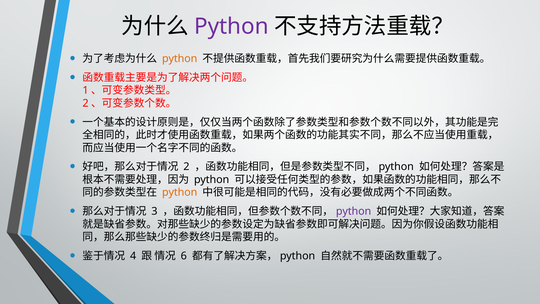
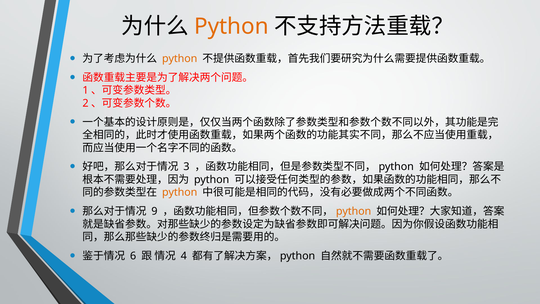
Python at (231, 26) colour: purple -> orange
2 at (186, 167): 2 -> 3
3: 3 -> 9
python at (354, 211) colour: purple -> orange
4: 4 -> 6
6: 6 -> 4
